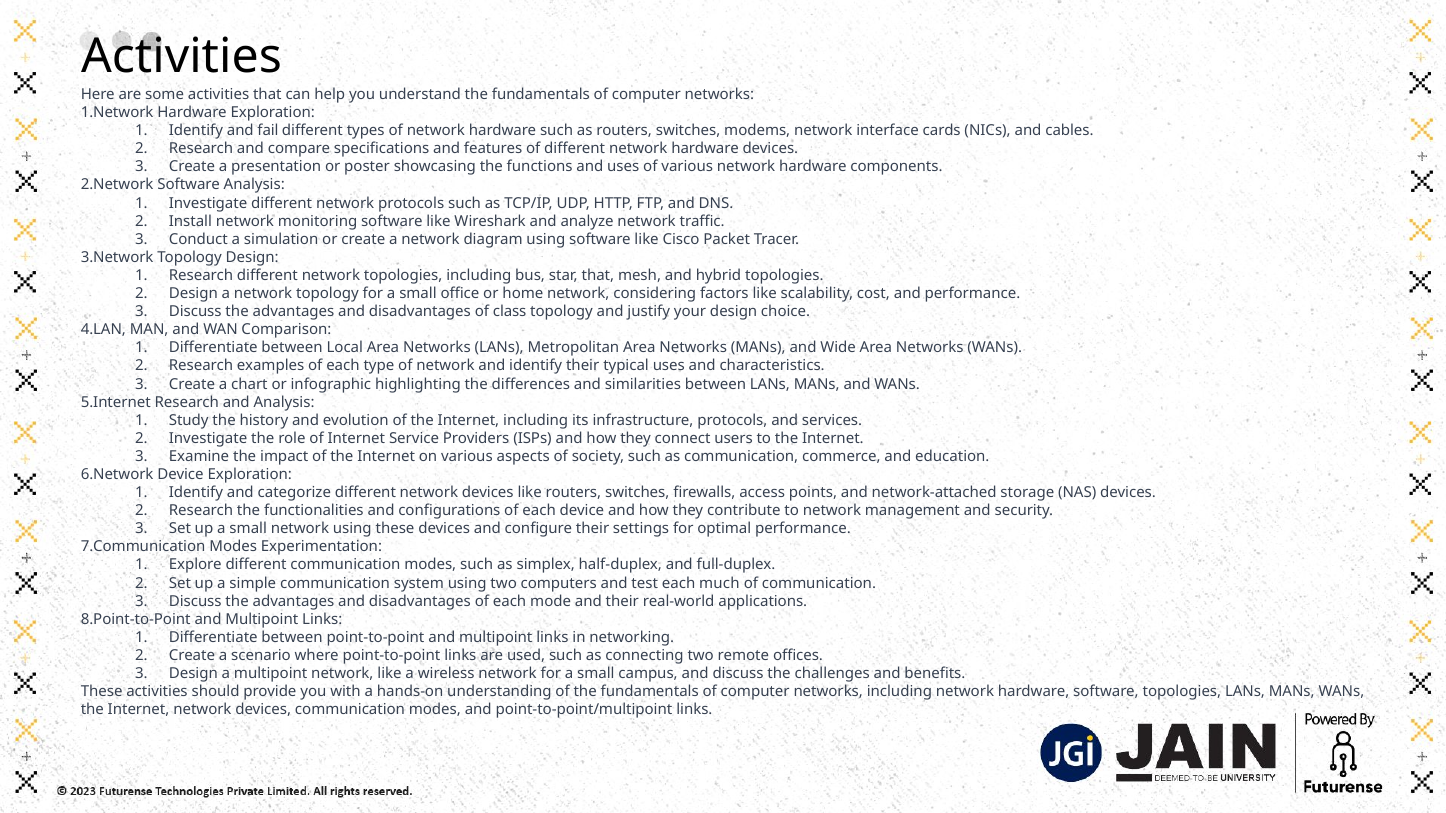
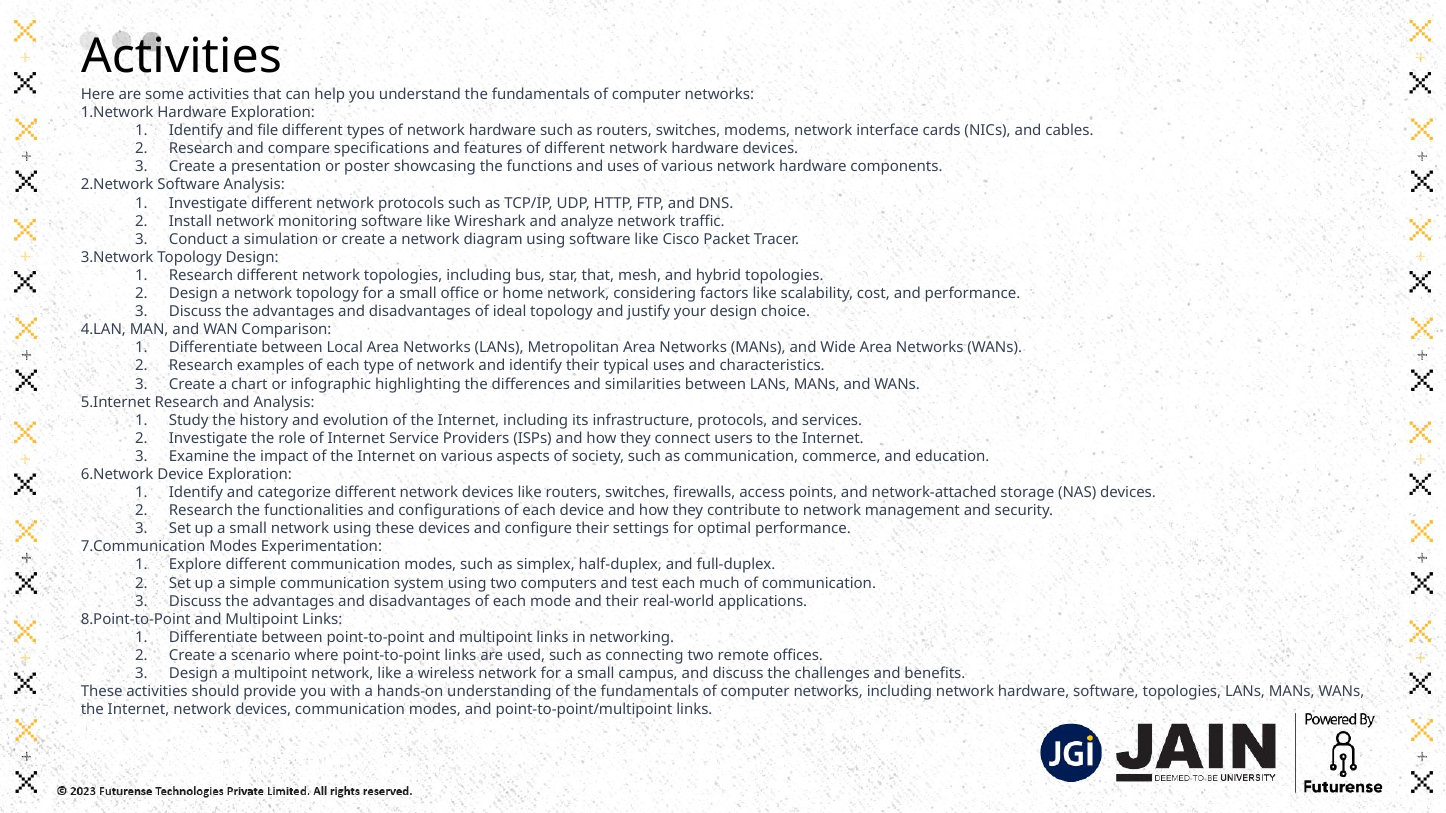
fail: fail -> file
class: class -> ideal
